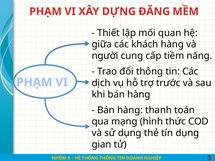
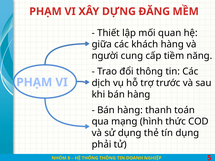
gian: gian -> phải
